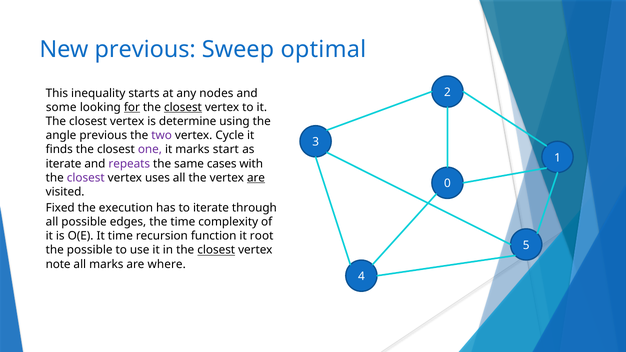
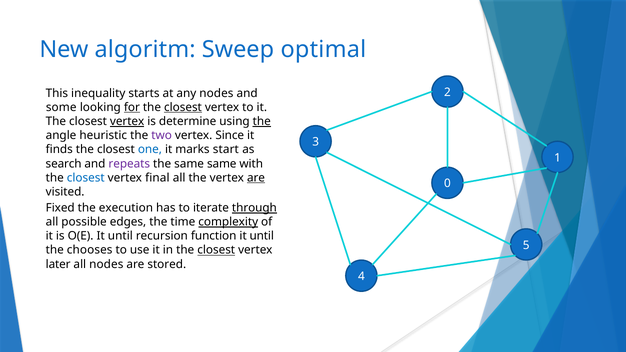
New previous: previous -> algoritm
vertex at (127, 121) underline: none -> present
the at (262, 121) underline: none -> present
angle previous: previous -> heuristic
Cycle: Cycle -> Since
one colour: purple -> blue
iterate at (64, 164): iterate -> search
same cases: cases -> same
closest at (86, 178) colour: purple -> blue
uses: uses -> final
through underline: none -> present
complexity underline: none -> present
O(E It time: time -> until
root at (262, 236): root -> until
the possible: possible -> chooses
note: note -> later
all marks: marks -> nodes
where: where -> stored
